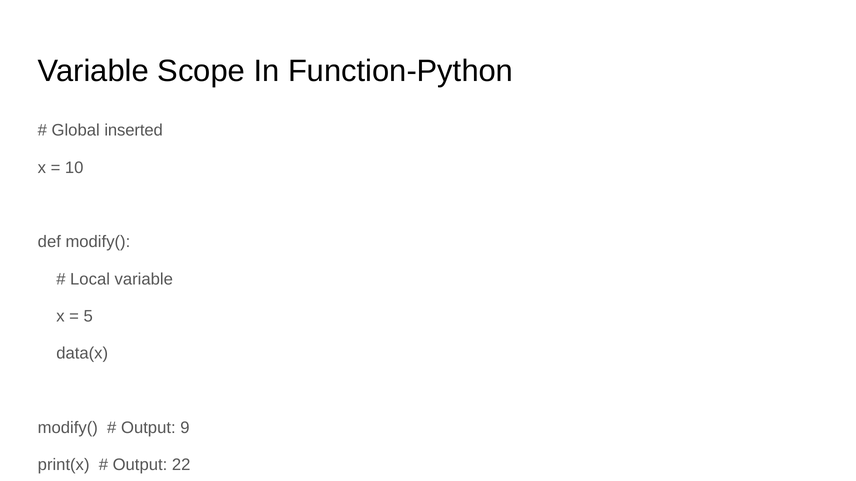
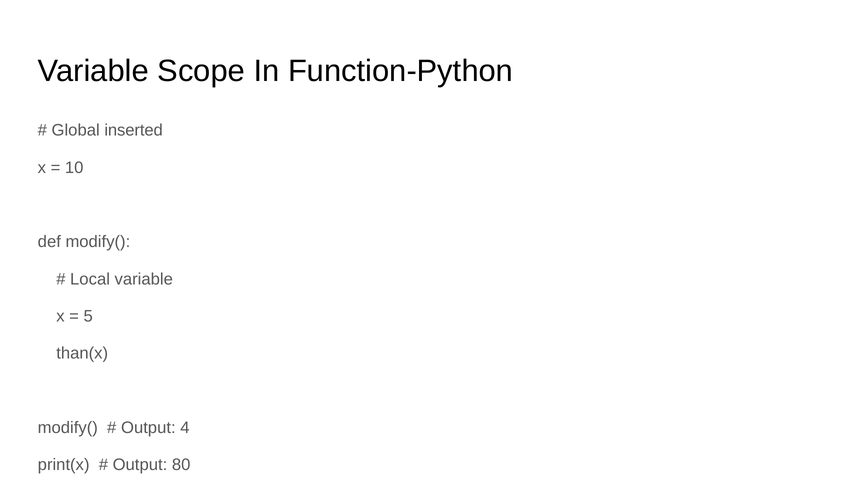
data(x: data(x -> than(x
9: 9 -> 4
22: 22 -> 80
